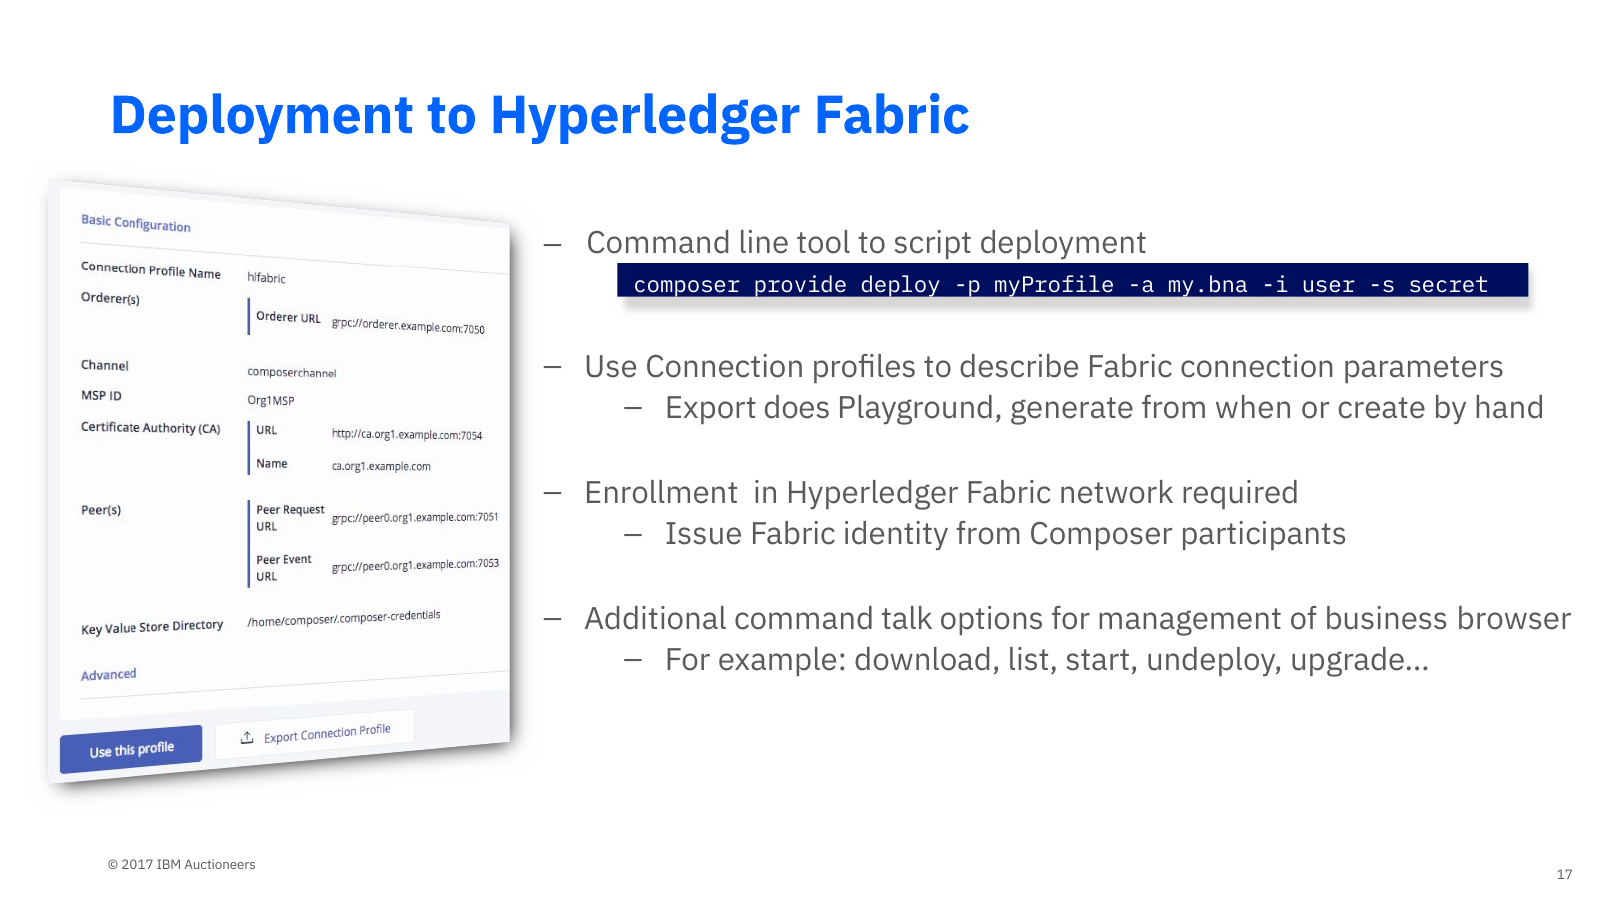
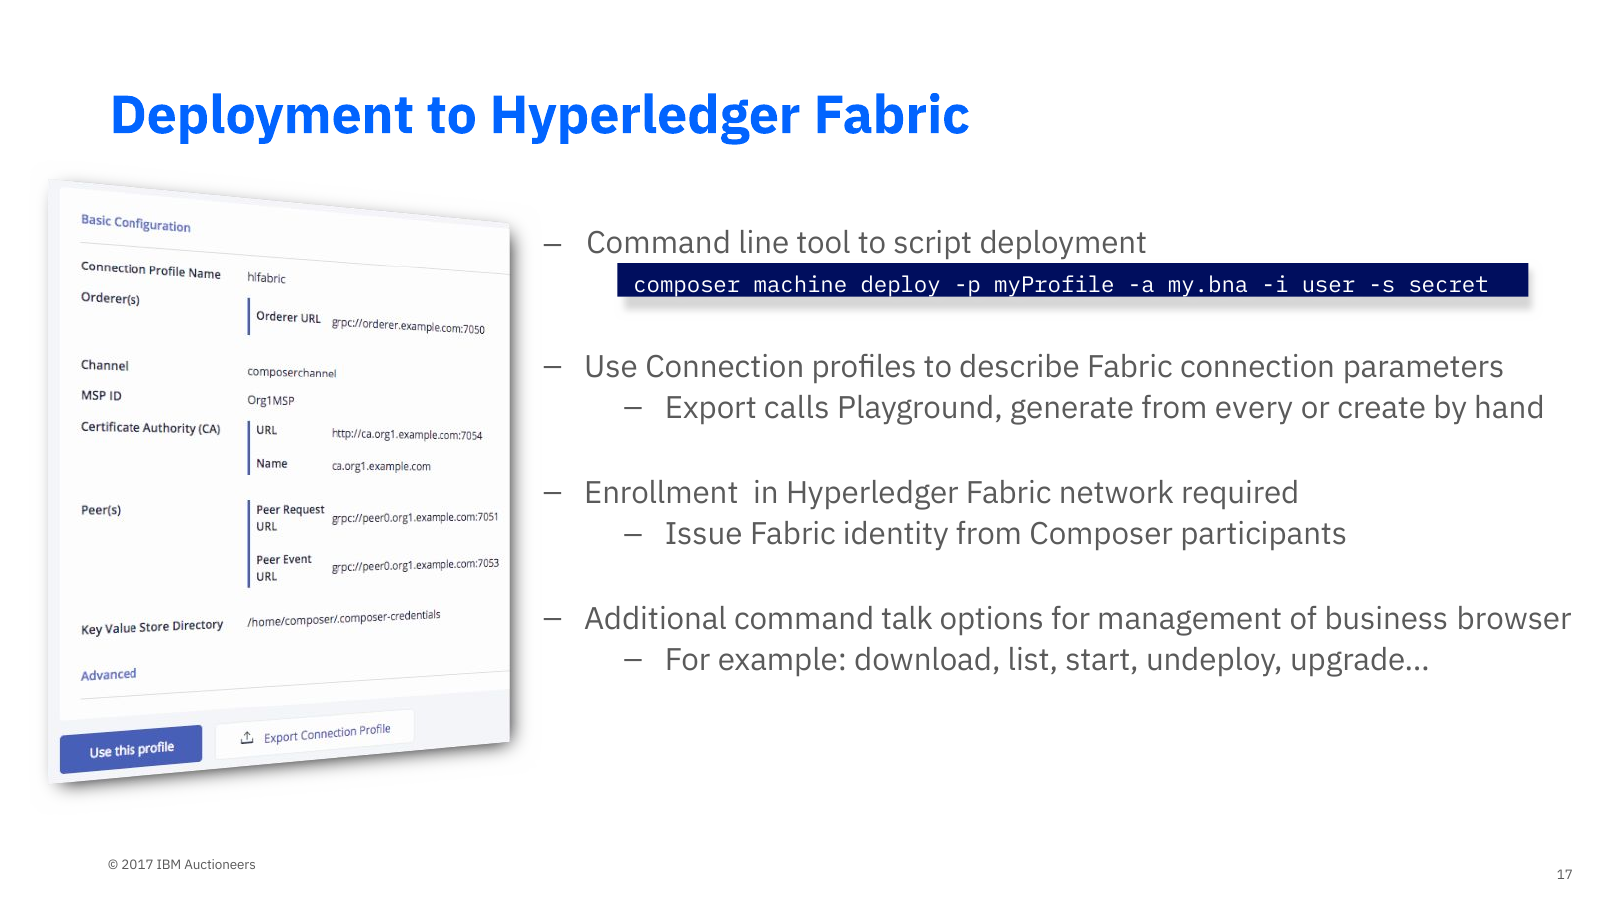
provide: provide -> machine
does: does -> calls
when: when -> every
